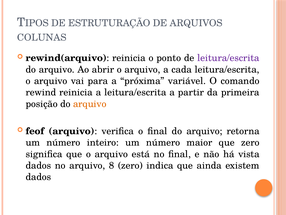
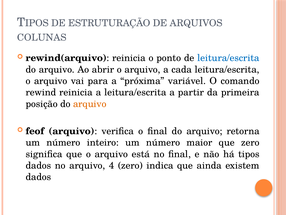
leitura/escrita at (228, 58) colour: purple -> blue
vista: vista -> tipos
8: 8 -> 4
